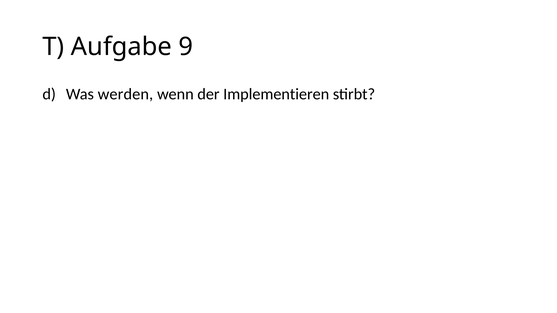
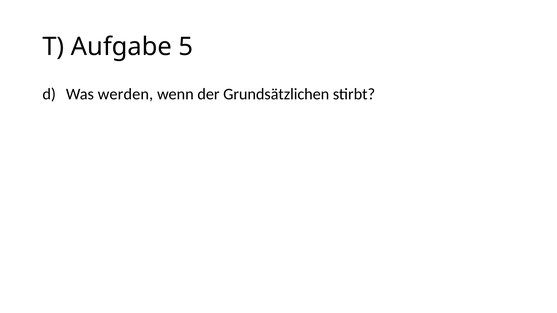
9: 9 -> 5
Implementieren: Implementieren -> Grundsätzlichen
